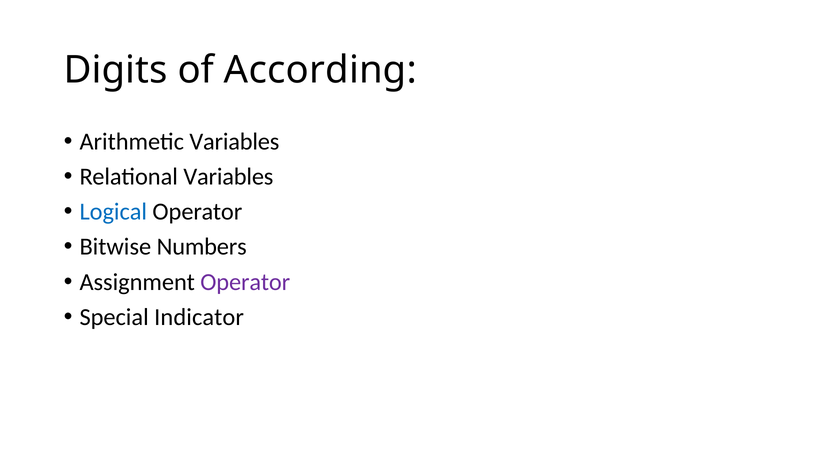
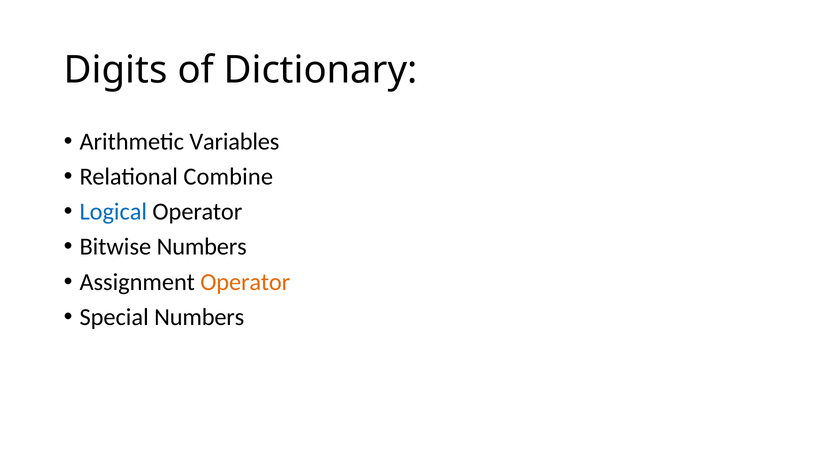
According: According -> Dictionary
Relational Variables: Variables -> Combine
Operator at (245, 282) colour: purple -> orange
Special Indicator: Indicator -> Numbers
